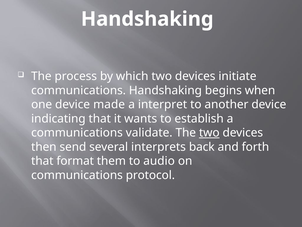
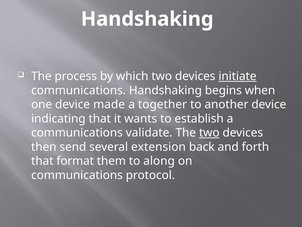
initiate underline: none -> present
interpret: interpret -> together
interprets: interprets -> extension
audio: audio -> along
